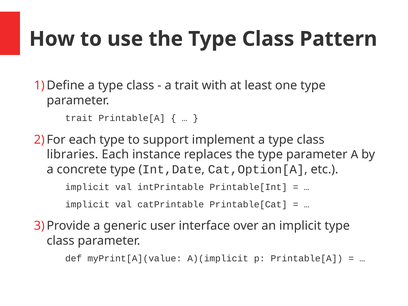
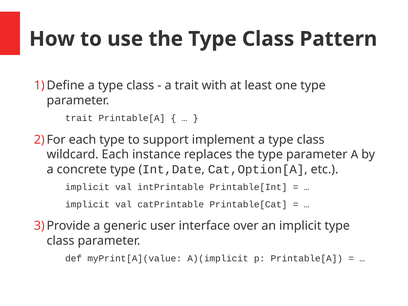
libraries: libraries -> wildcard
